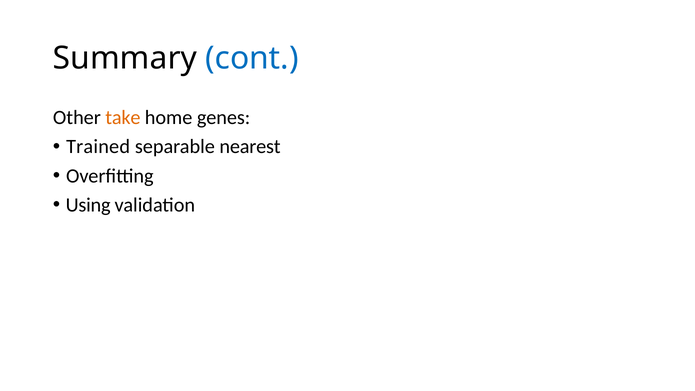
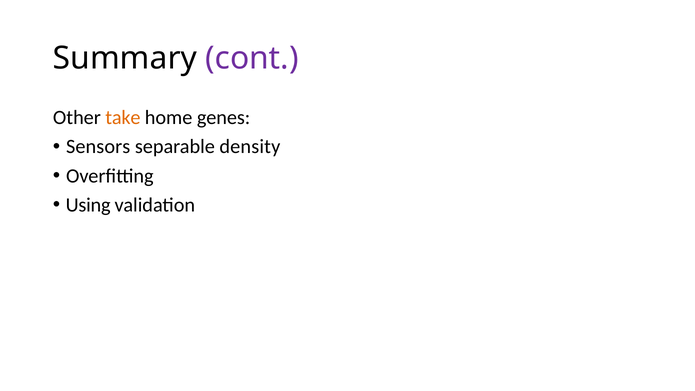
cont colour: blue -> purple
Trained: Trained -> Sensors
nearest: nearest -> density
